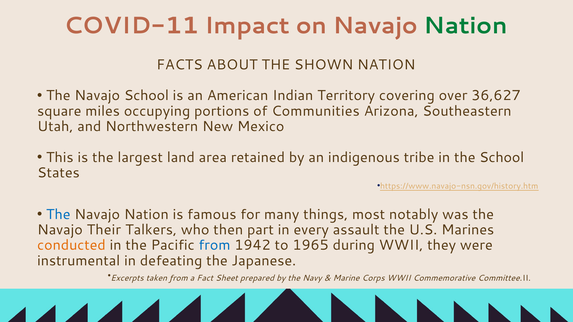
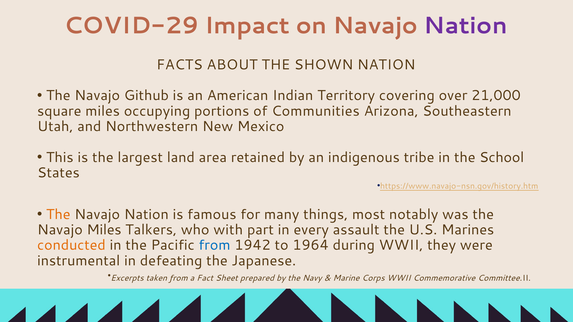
COVID-11: COVID-11 -> COVID-29
Nation at (466, 26) colour: green -> purple
Navajo School: School -> Github
36,627: 36,627 -> 21,000
The at (58, 215) colour: blue -> orange
Navajo Their: Their -> Miles
then: then -> with
1965: 1965 -> 1964
